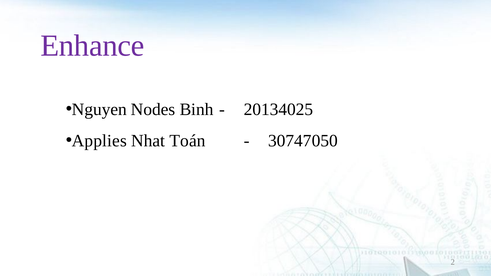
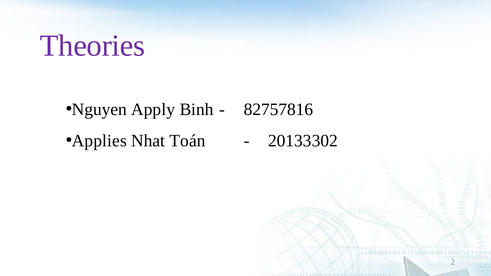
Enhance: Enhance -> Theories
Nodes: Nodes -> Apply
20134025: 20134025 -> 82757816
30747050: 30747050 -> 20133302
